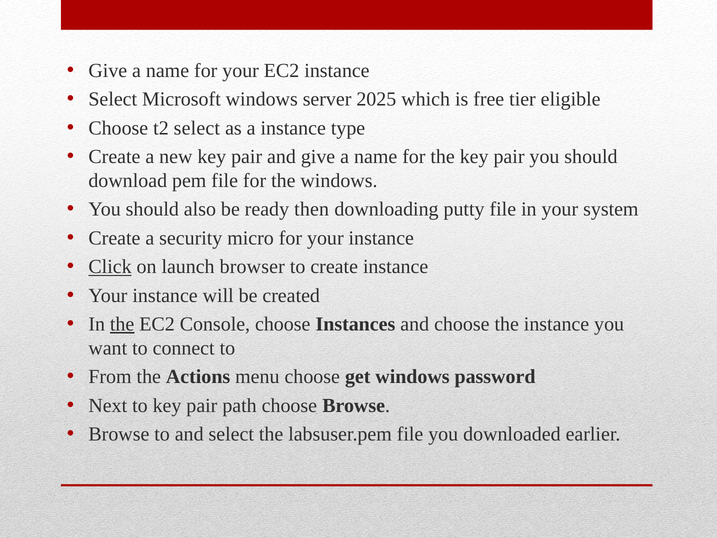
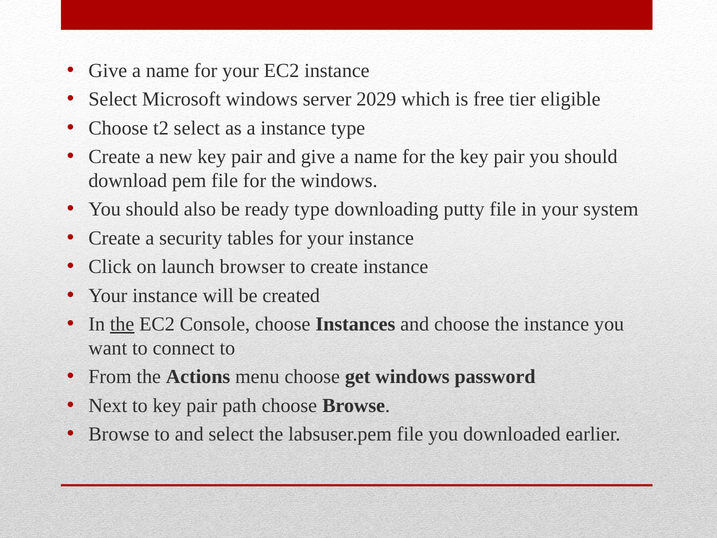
2025: 2025 -> 2029
ready then: then -> type
micro: micro -> tables
Click underline: present -> none
